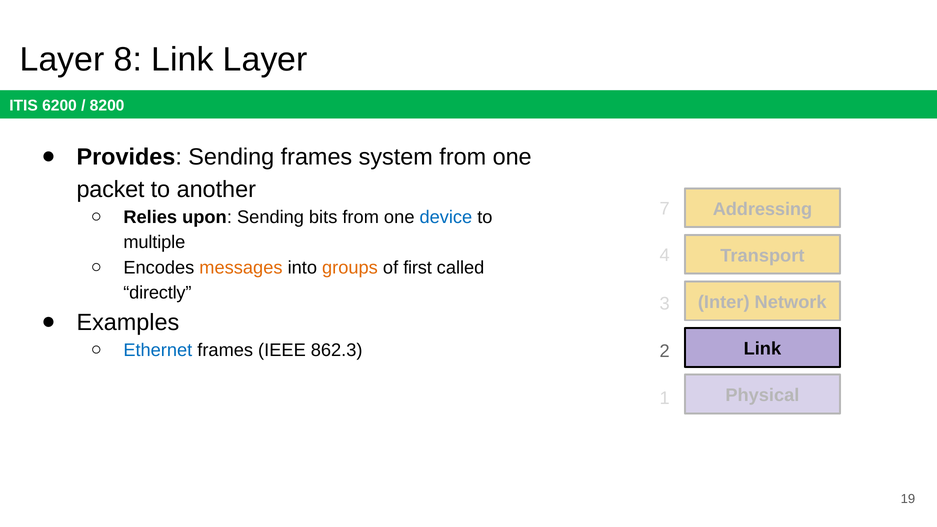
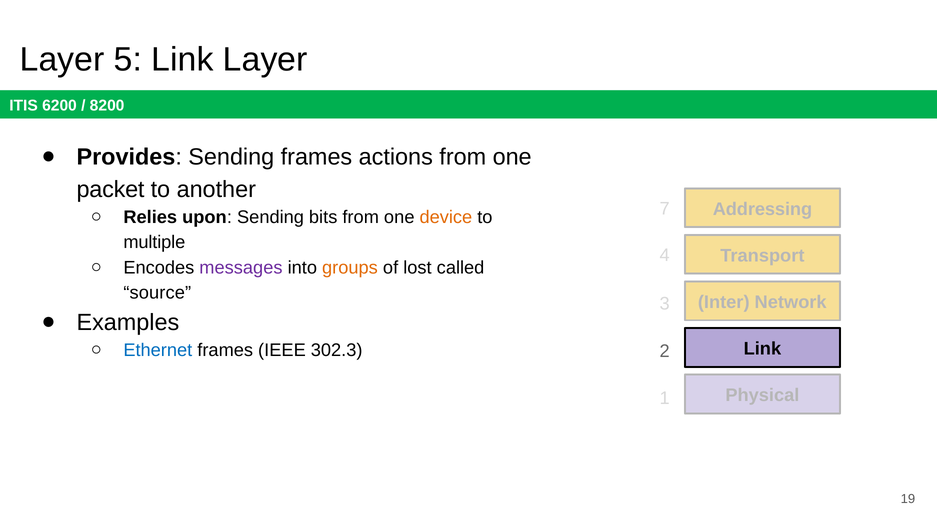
8: 8 -> 5
system: system -> actions
device colour: blue -> orange
messages colour: orange -> purple
first: first -> lost
directly: directly -> source
862.3: 862.3 -> 302.3
